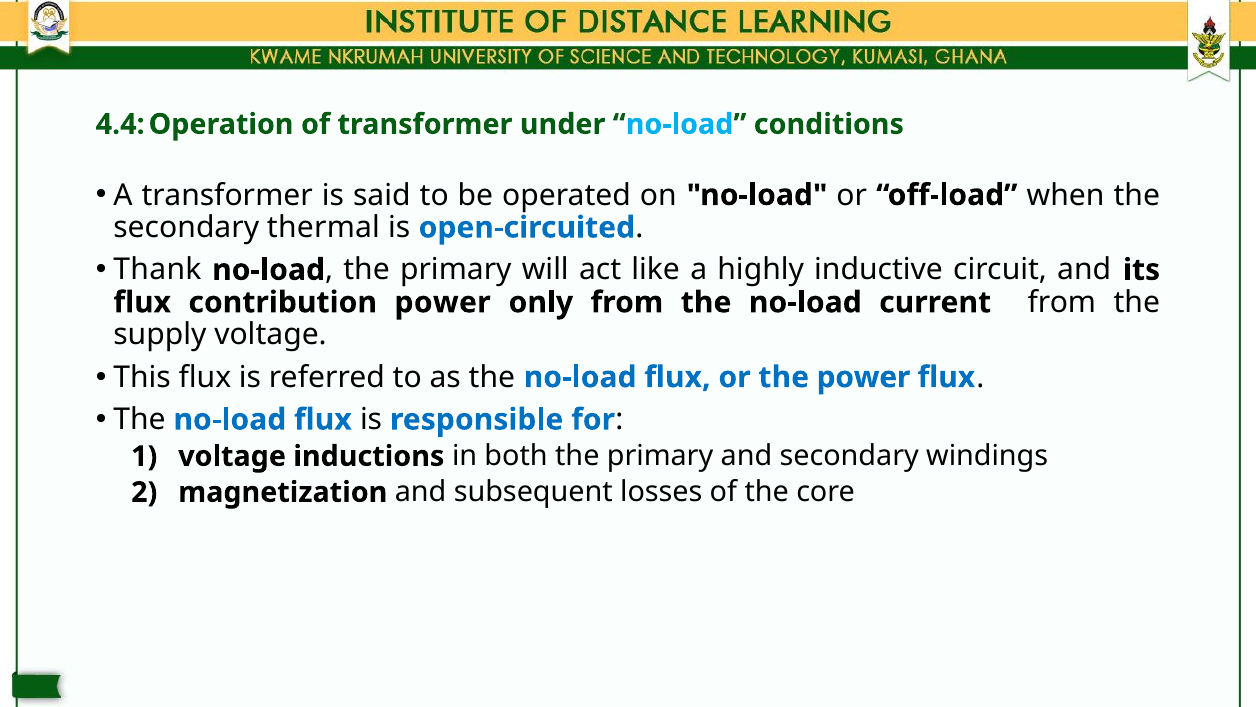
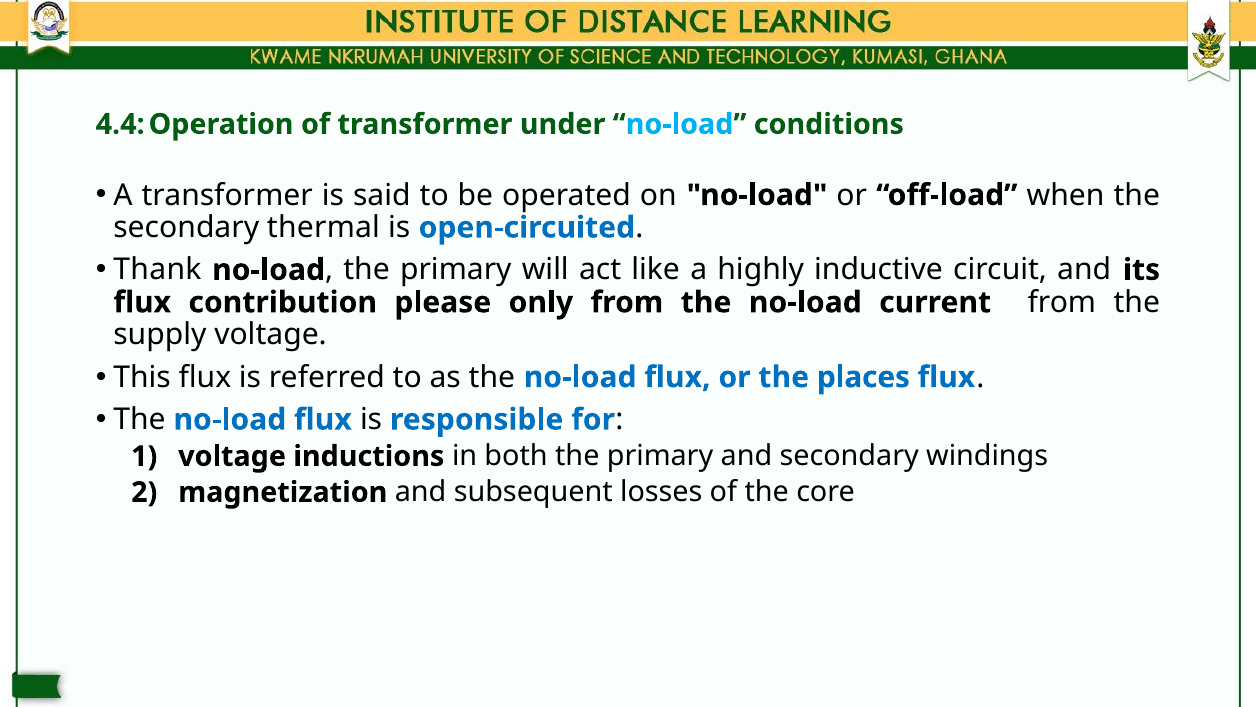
contribution power: power -> please
the power: power -> places
